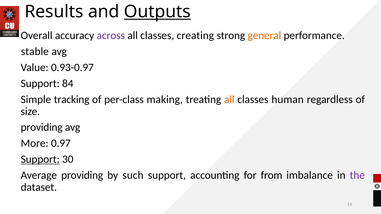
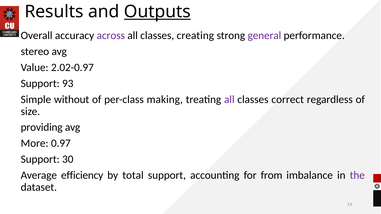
general colour: orange -> purple
stable: stable -> stereo
0.93-0.97: 0.93-0.97 -> 2.02-0.97
84: 84 -> 93
tracking: tracking -> without
all at (229, 100) colour: orange -> purple
human: human -> correct
Support at (40, 159) underline: present -> none
Average providing: providing -> efficiency
such: such -> total
